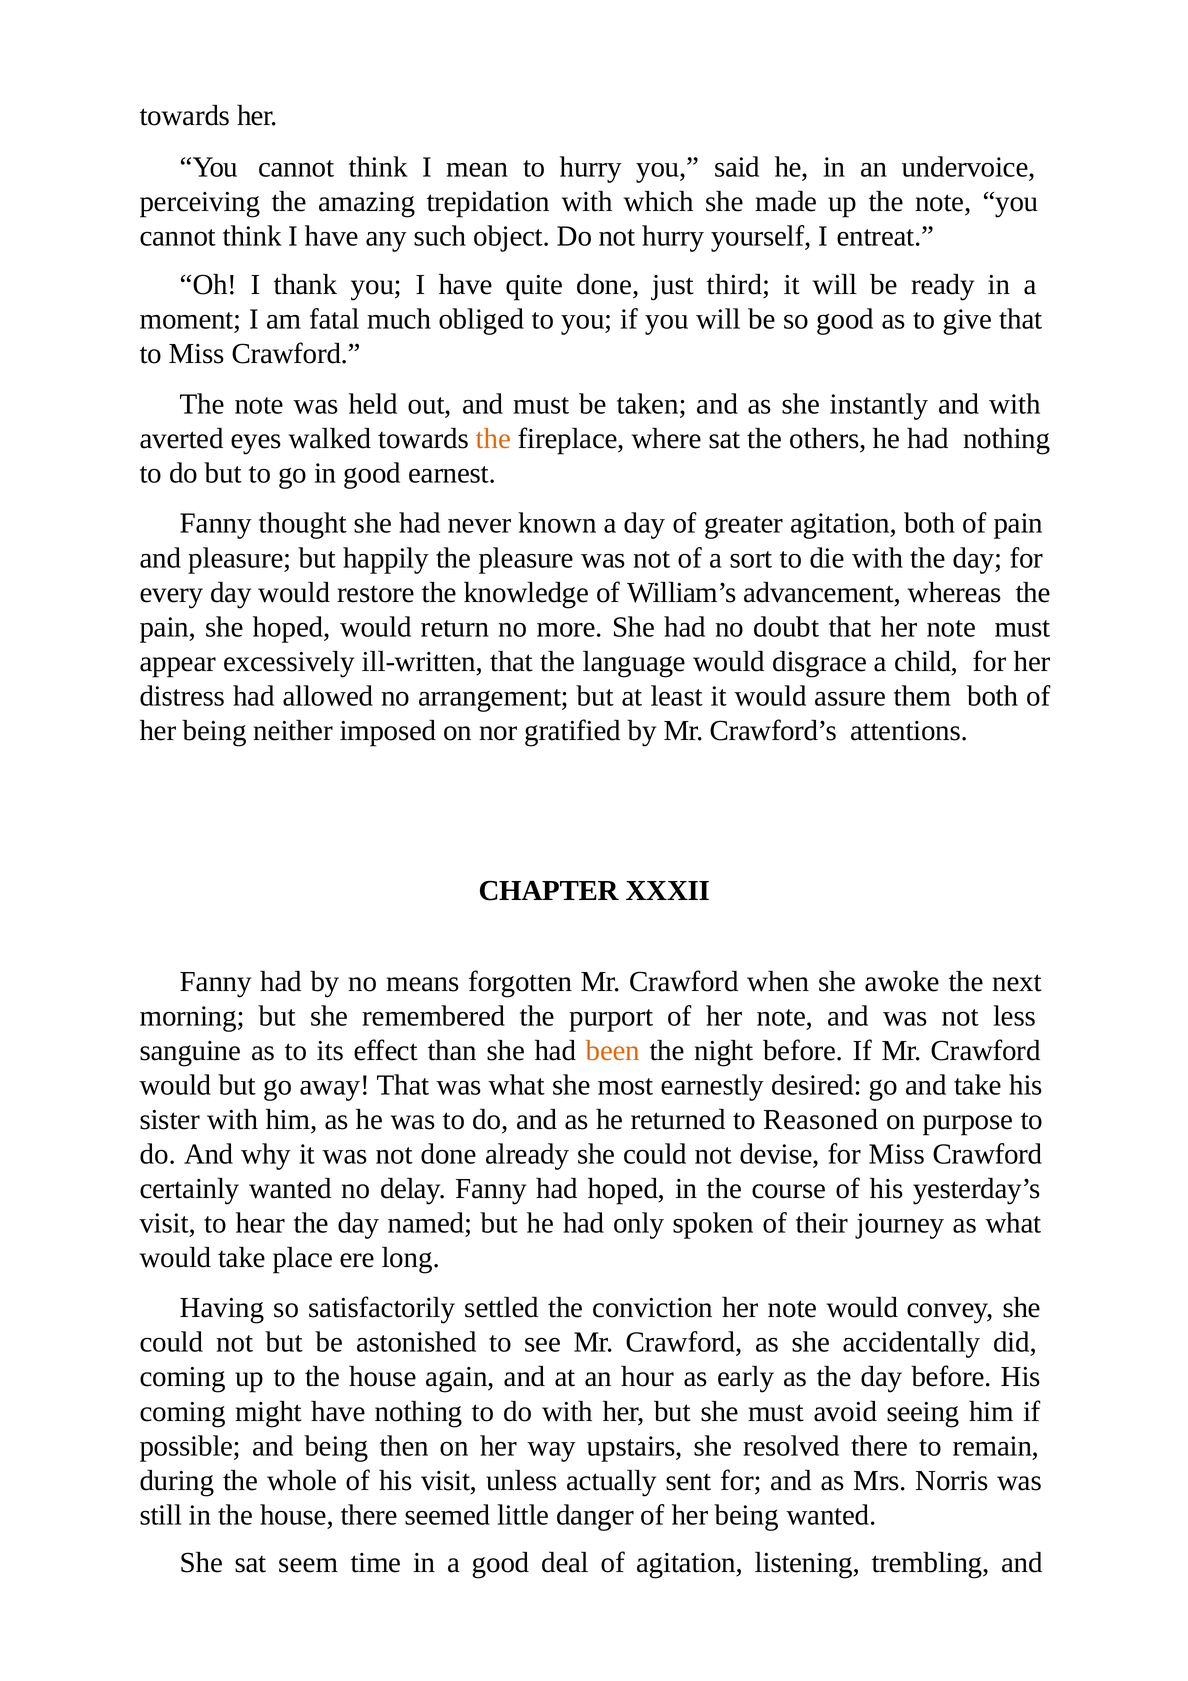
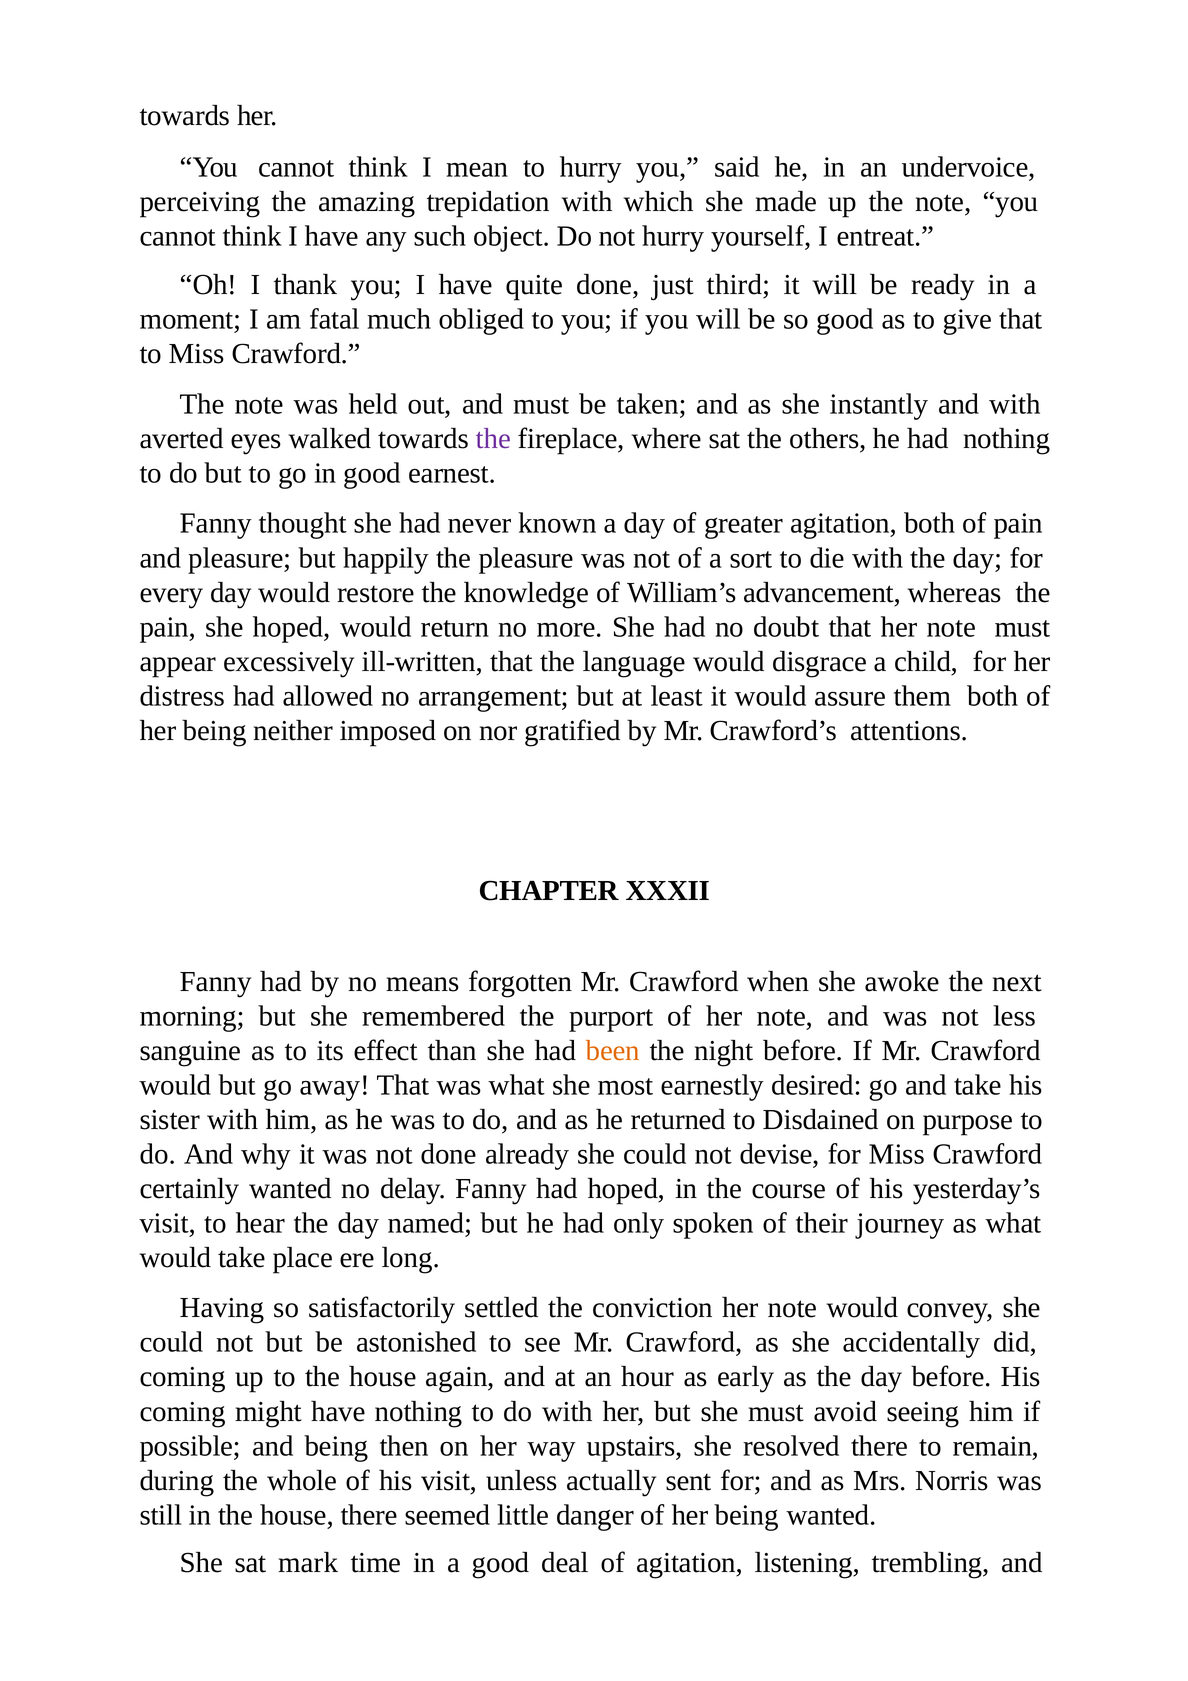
the at (493, 439) colour: orange -> purple
Reasoned: Reasoned -> Disdained
seem: seem -> mark
